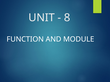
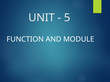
8: 8 -> 5
